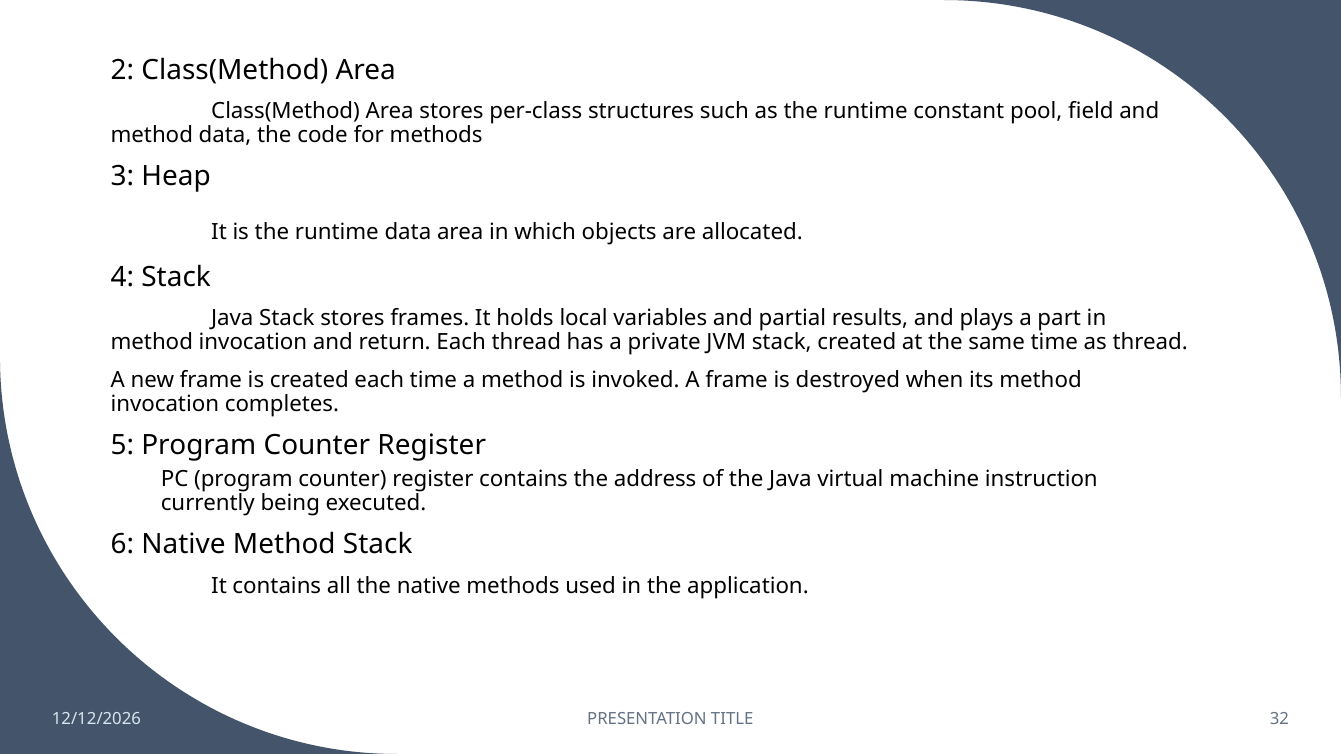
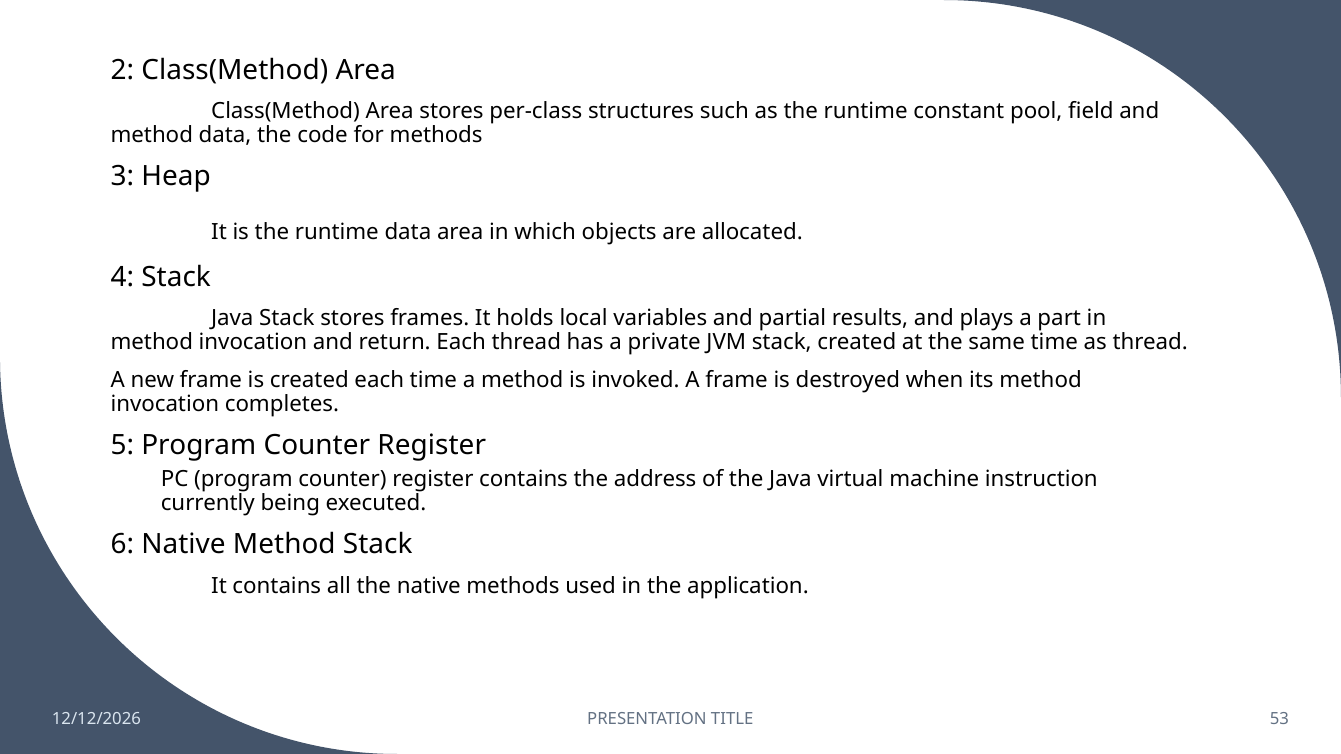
32: 32 -> 53
